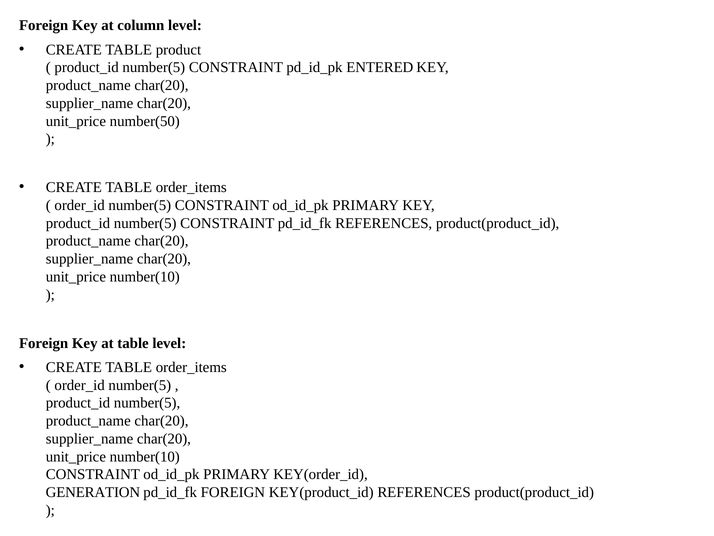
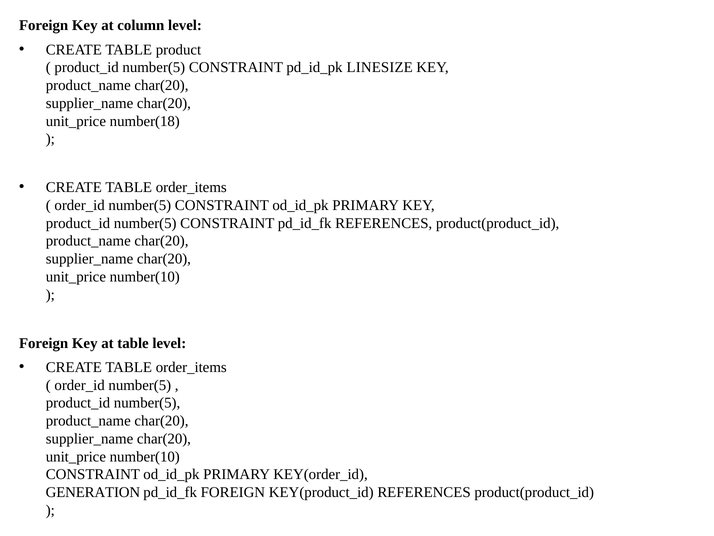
ENTERED: ENTERED -> LINESIZE
number(50: number(50 -> number(18
